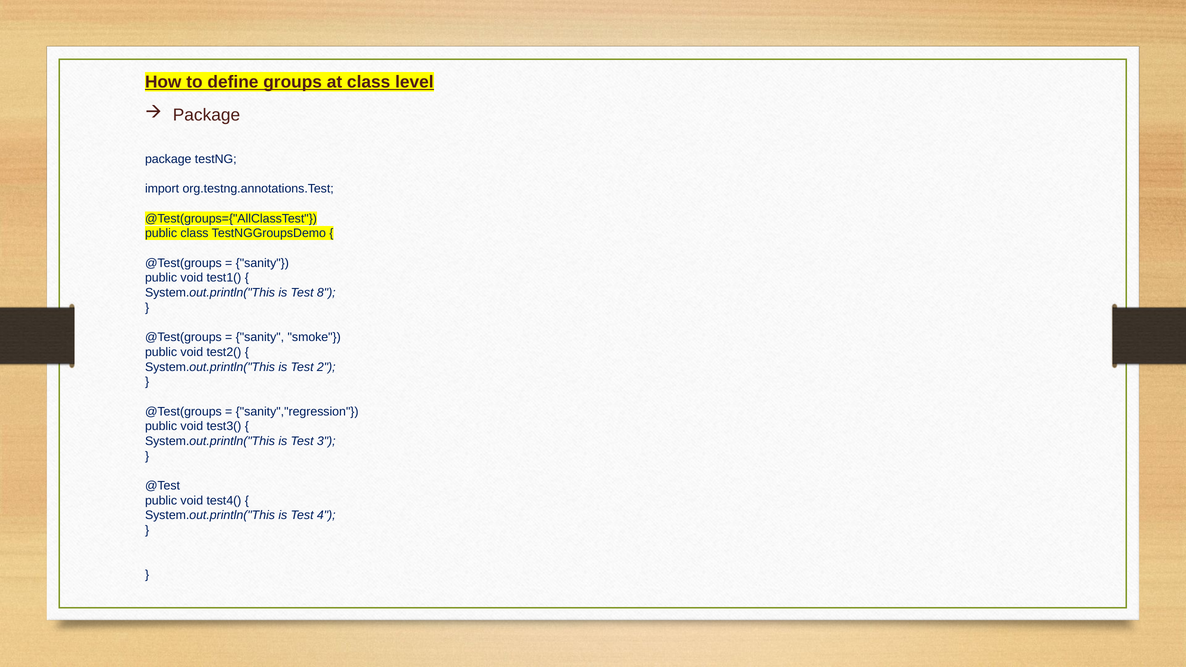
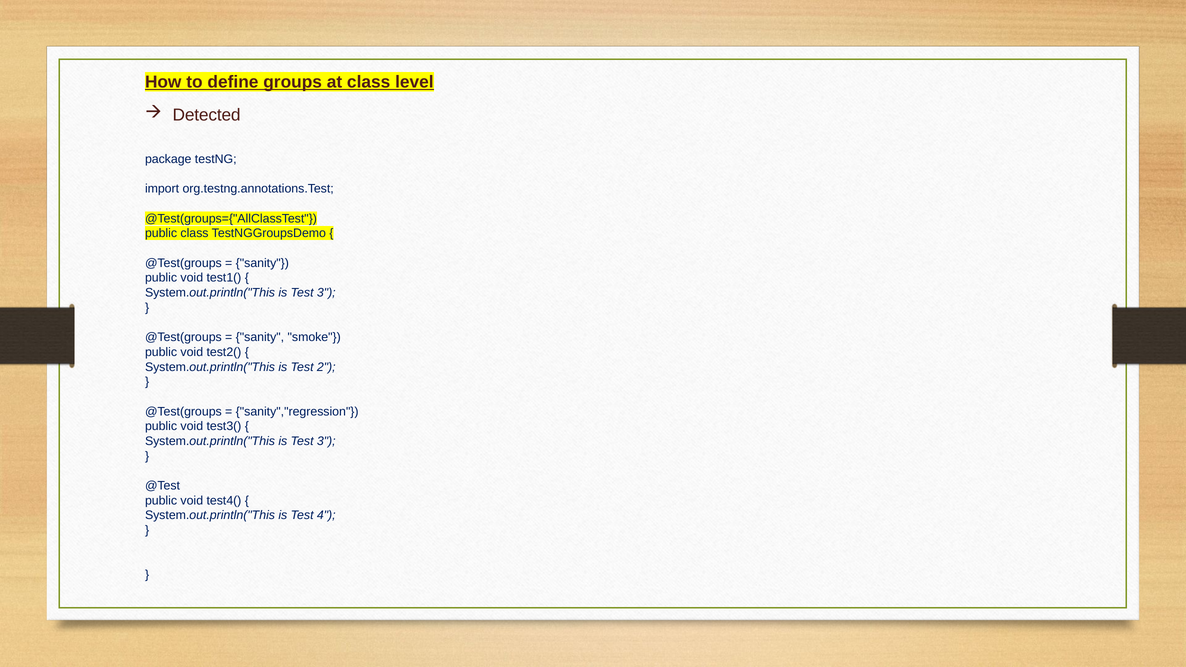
Package at (206, 115): Package -> Detected
8 at (326, 293): 8 -> 3
